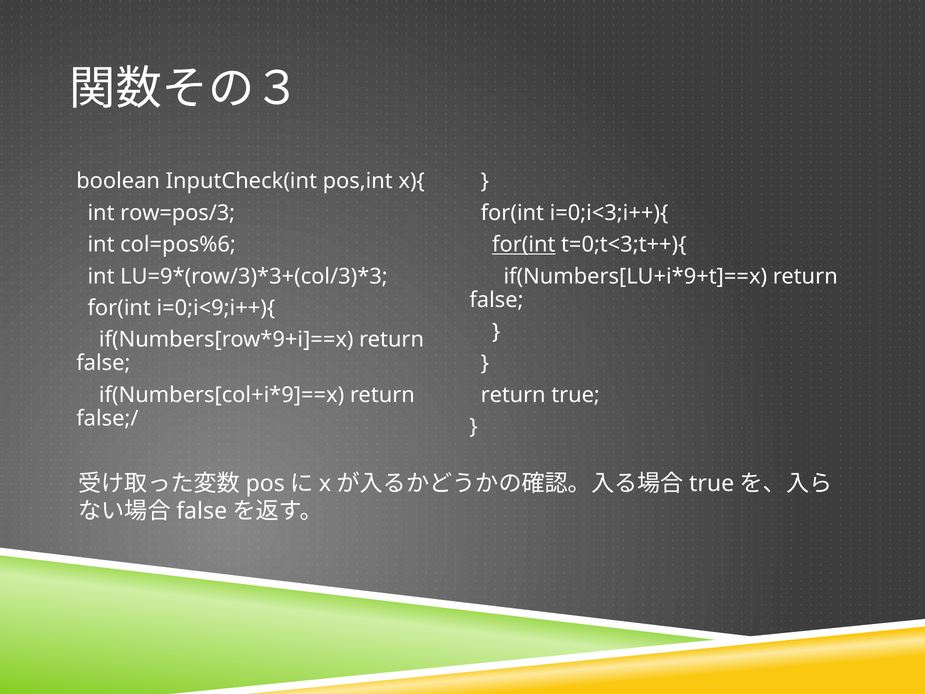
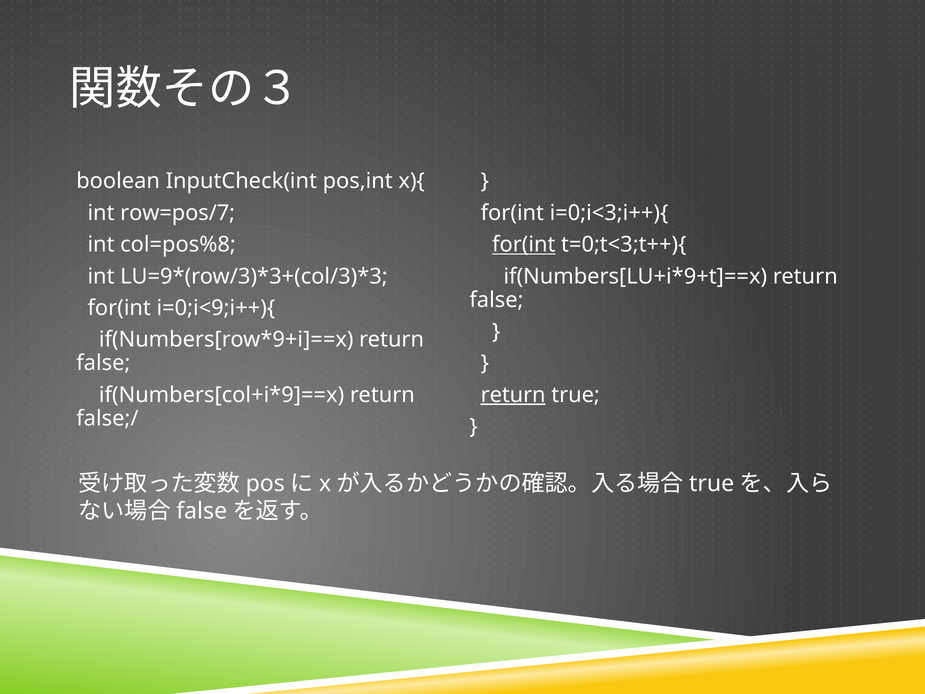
row=pos/3: row=pos/3 -> row=pos/7
col=pos%6: col=pos%6 -> col=pos%8
return at (513, 395) underline: none -> present
